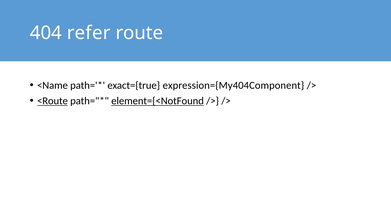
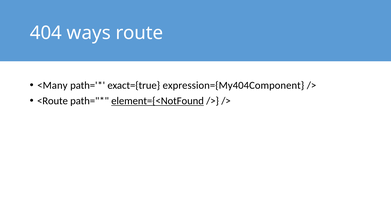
refer: refer -> ways
<Name: <Name -> <Many
<Route underline: present -> none
